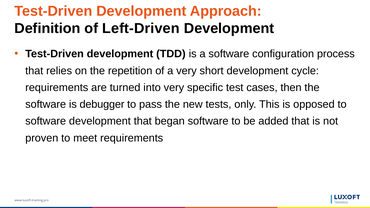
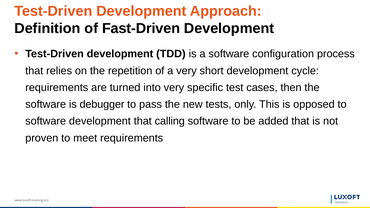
Left-Driven: Left-Driven -> Fast-Driven
began: began -> calling
